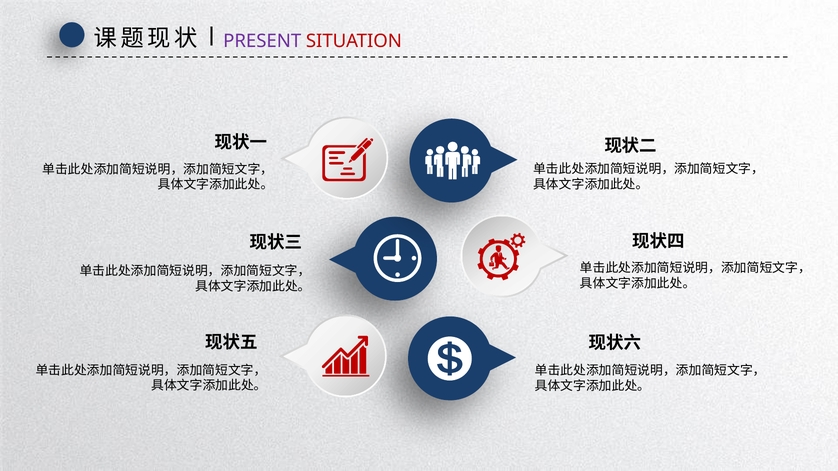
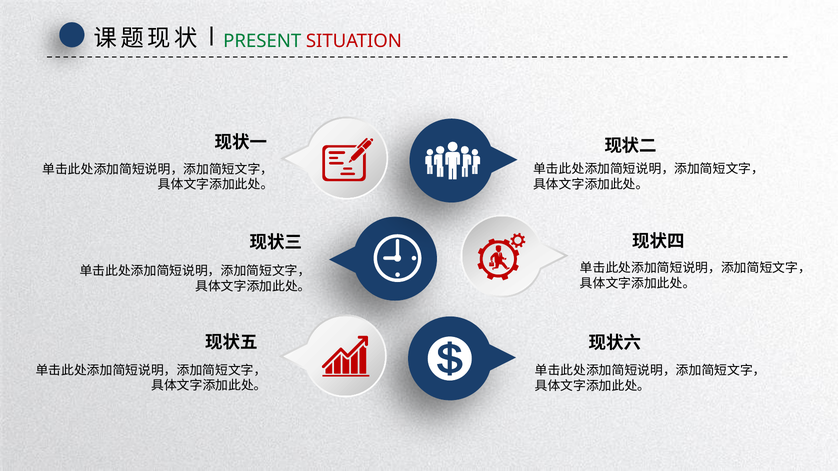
PRESENT colour: purple -> green
